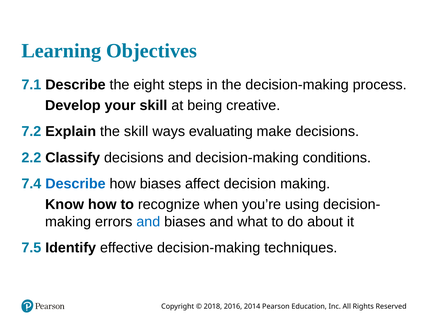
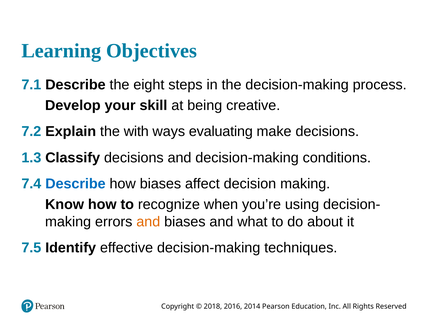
the skill: skill -> with
2.2: 2.2 -> 1.3
and at (148, 222) colour: blue -> orange
